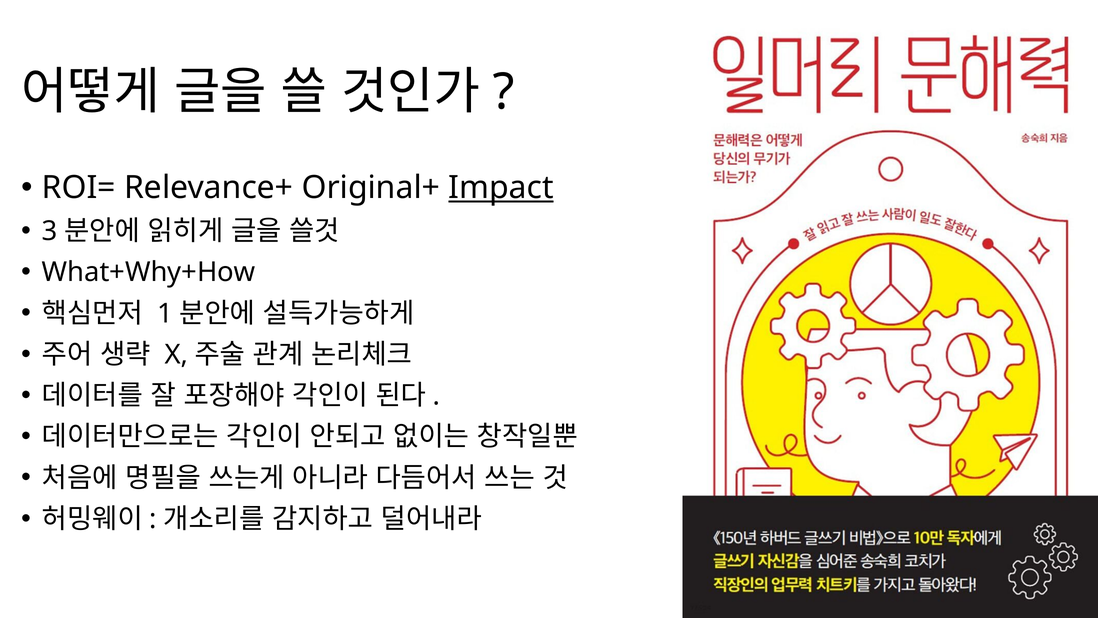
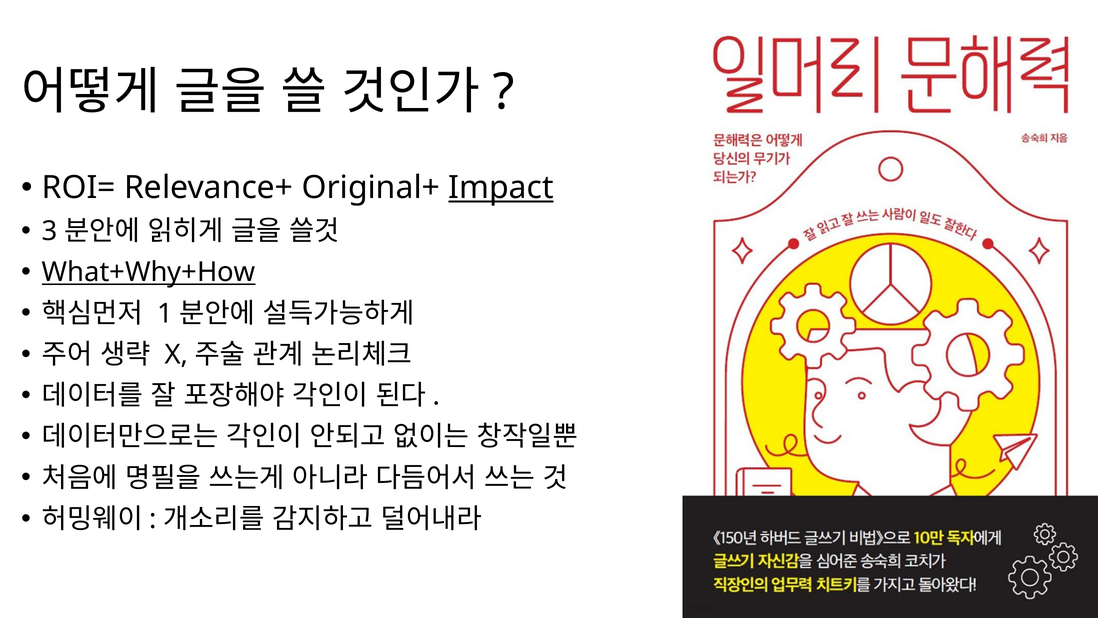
What+Why+How underline: none -> present
